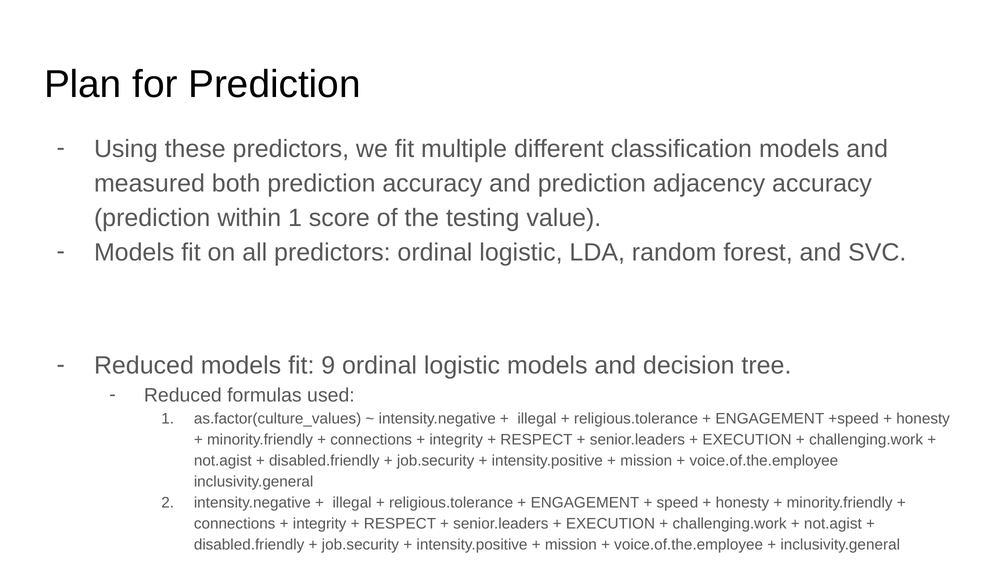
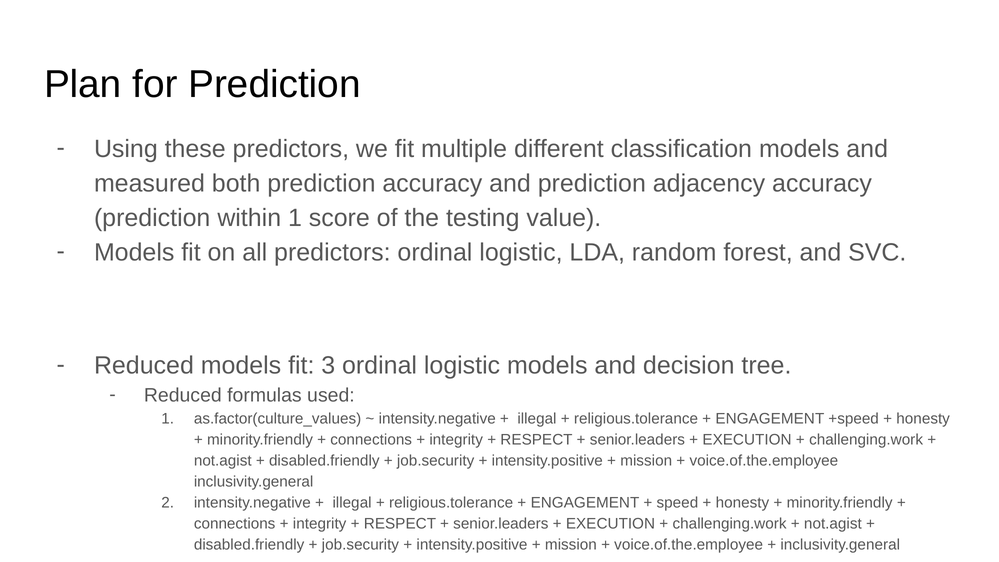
9: 9 -> 3
